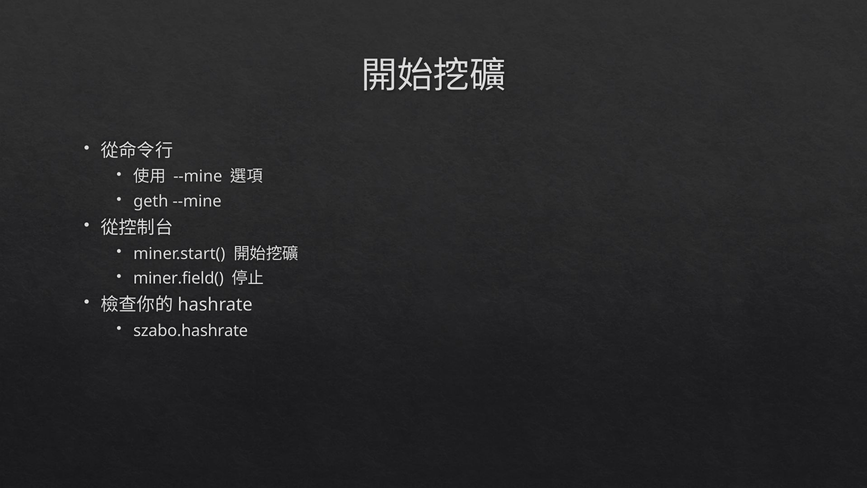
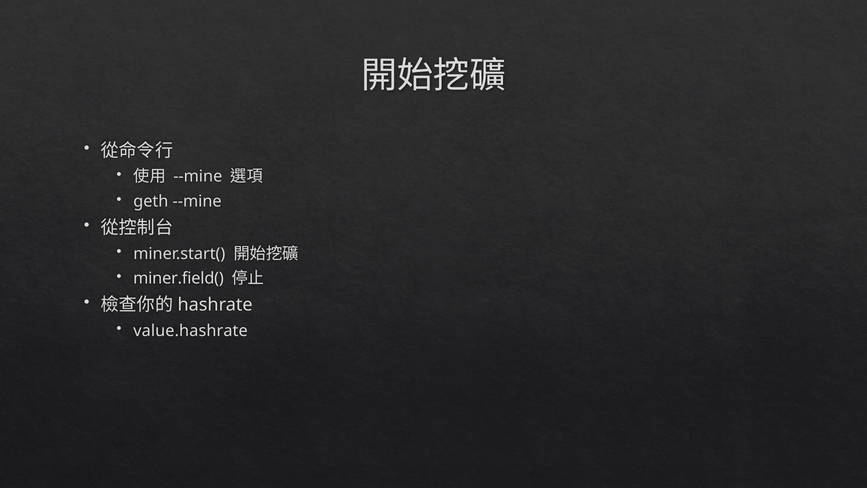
szabo.hashrate: szabo.hashrate -> value.hashrate
